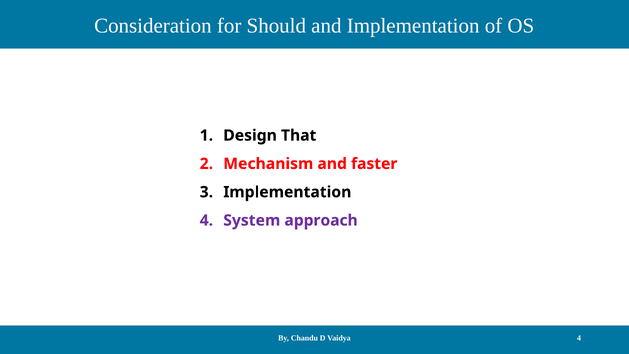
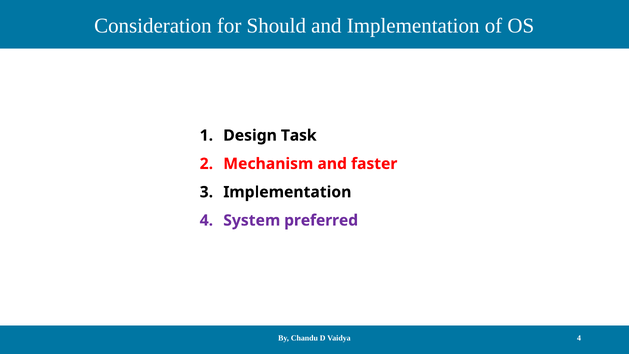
That: That -> Task
approach: approach -> preferred
